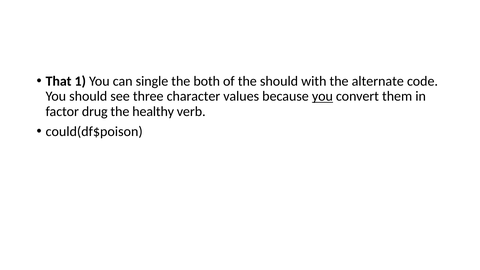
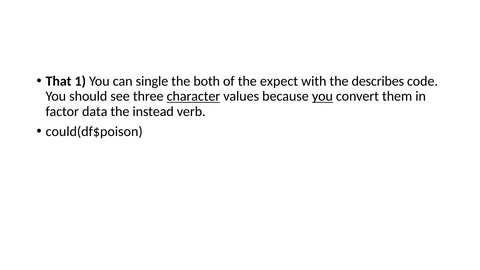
the should: should -> expect
alternate: alternate -> describes
character underline: none -> present
drug: drug -> data
healthy: healthy -> instead
